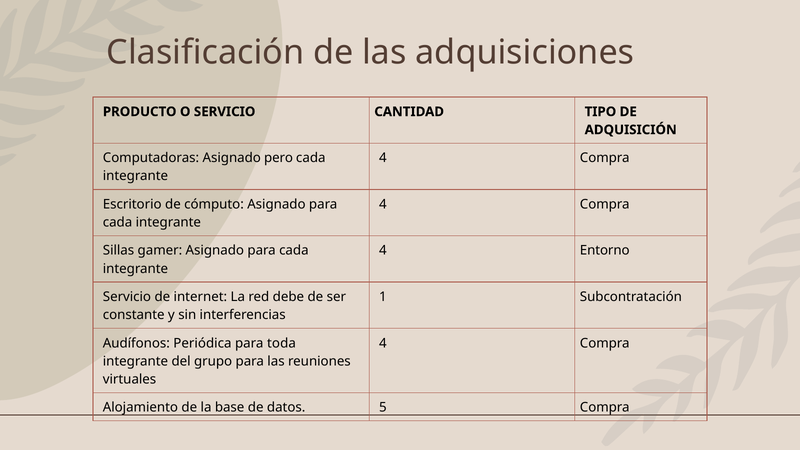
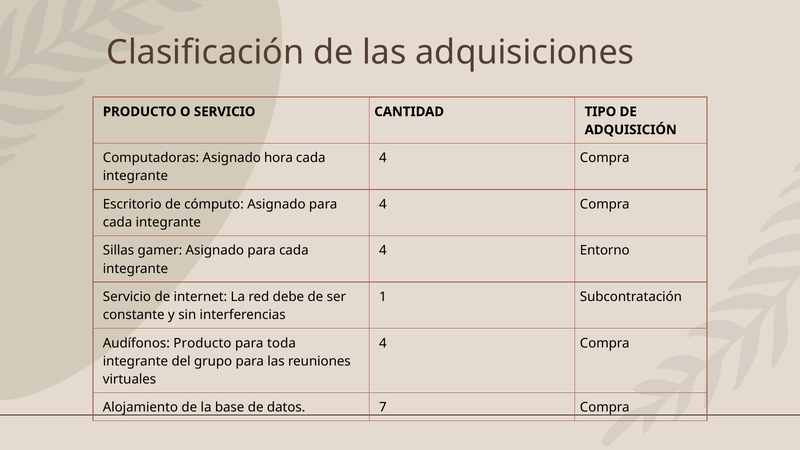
pero: pero -> hora
Audífonos Periódica: Periódica -> Producto
5: 5 -> 7
